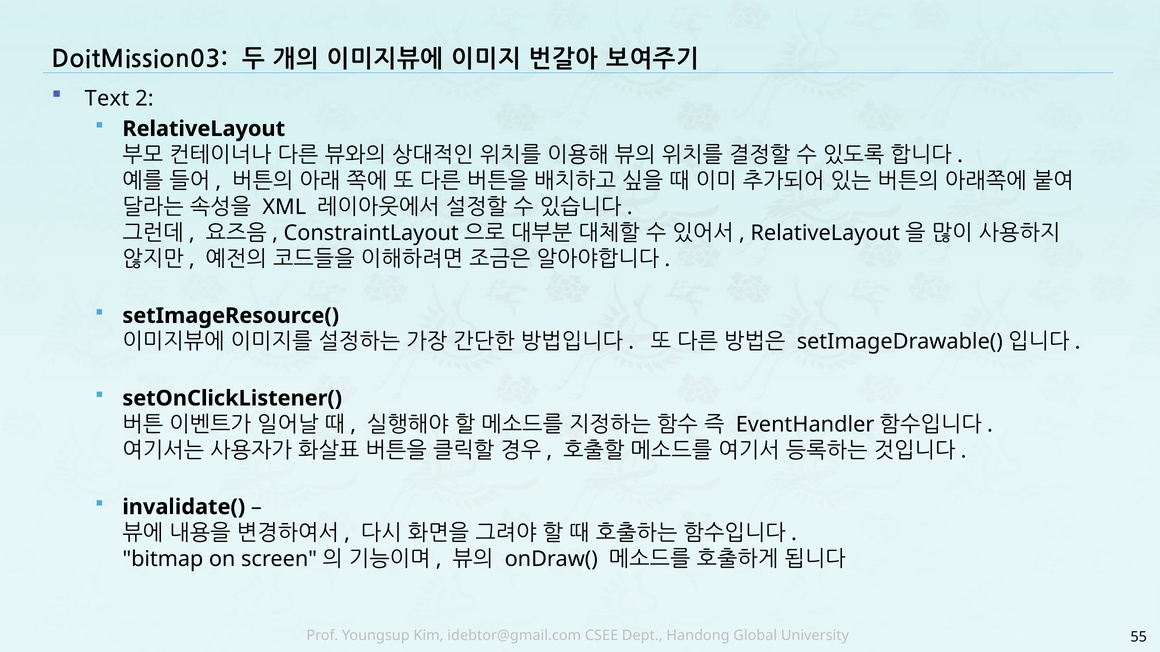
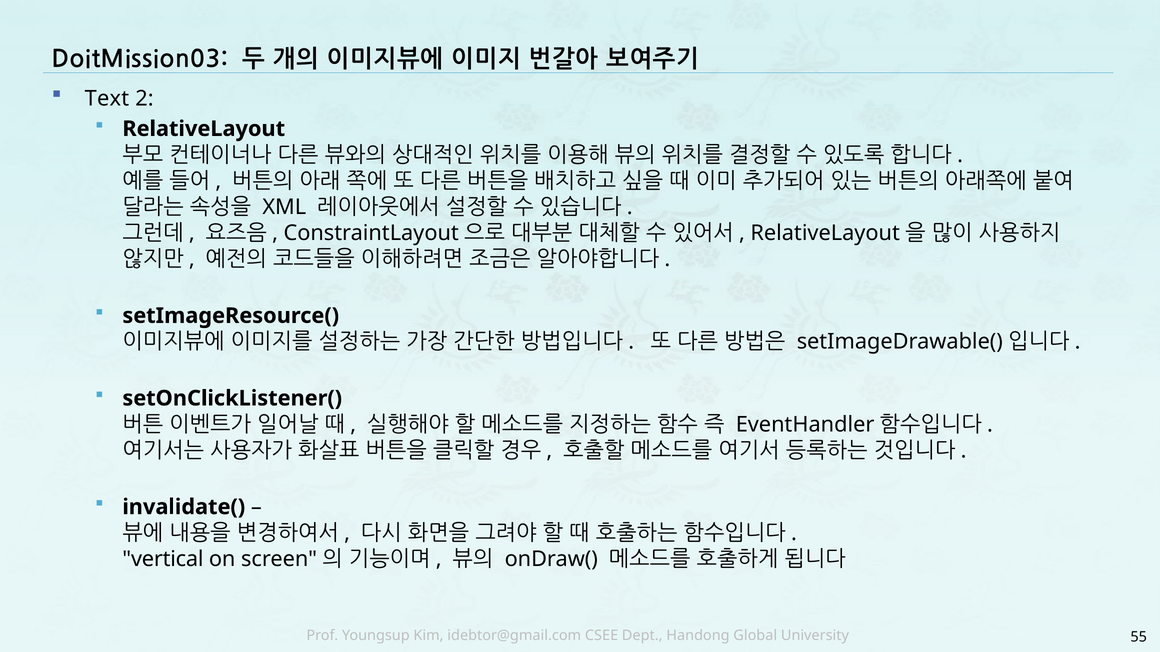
bitmap: bitmap -> vertical
